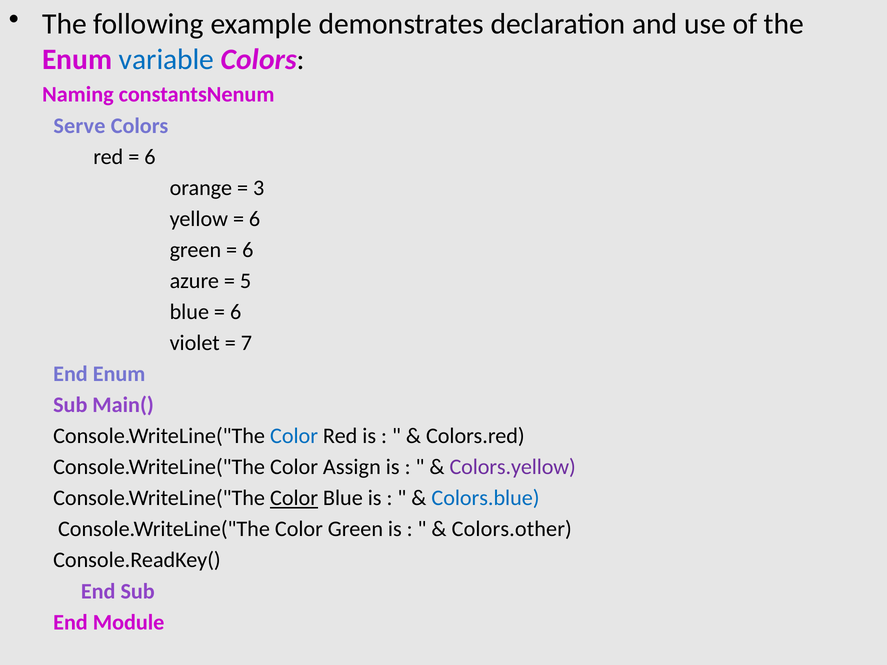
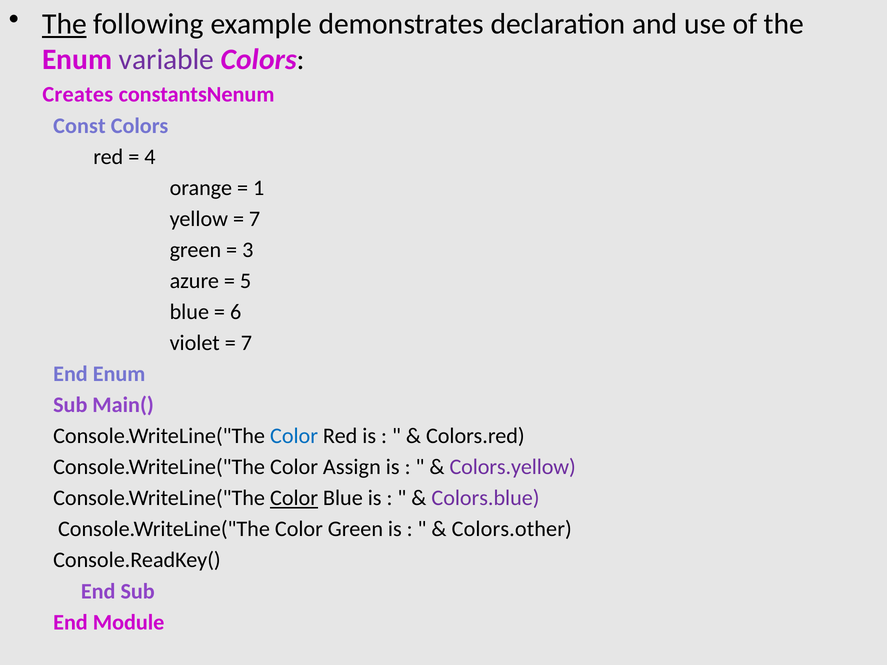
The at (64, 24) underline: none -> present
variable colour: blue -> purple
Naming: Naming -> Creates
Serve: Serve -> Const
6 at (150, 157): 6 -> 4
3: 3 -> 1
6 at (255, 219): 6 -> 7
6 at (248, 250): 6 -> 3
Colors.blue colour: blue -> purple
